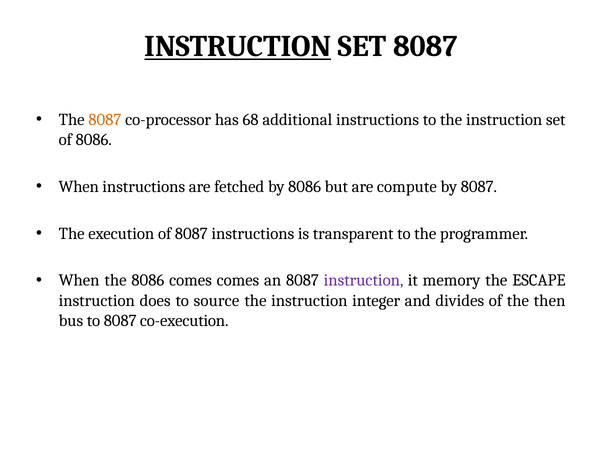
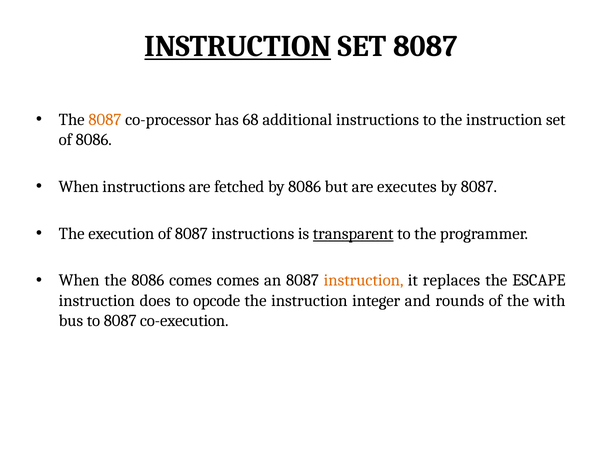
compute: compute -> executes
transparent underline: none -> present
instruction at (364, 280) colour: purple -> orange
memory: memory -> replaces
source: source -> opcode
divides: divides -> rounds
then: then -> with
